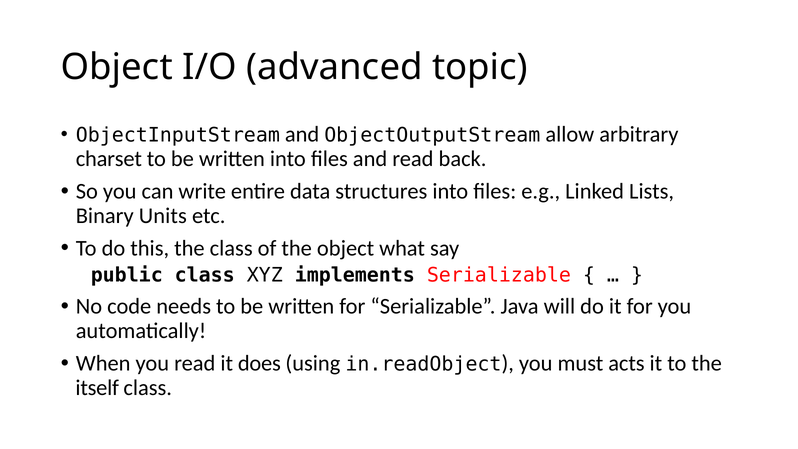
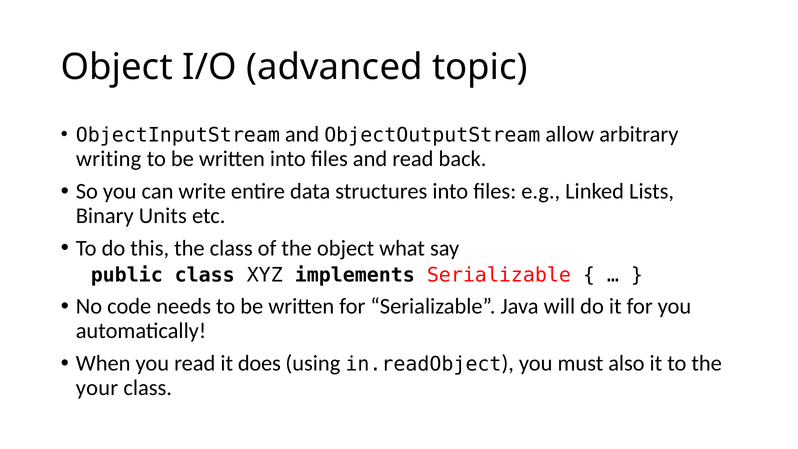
charset: charset -> writing
acts: acts -> also
itself: itself -> your
